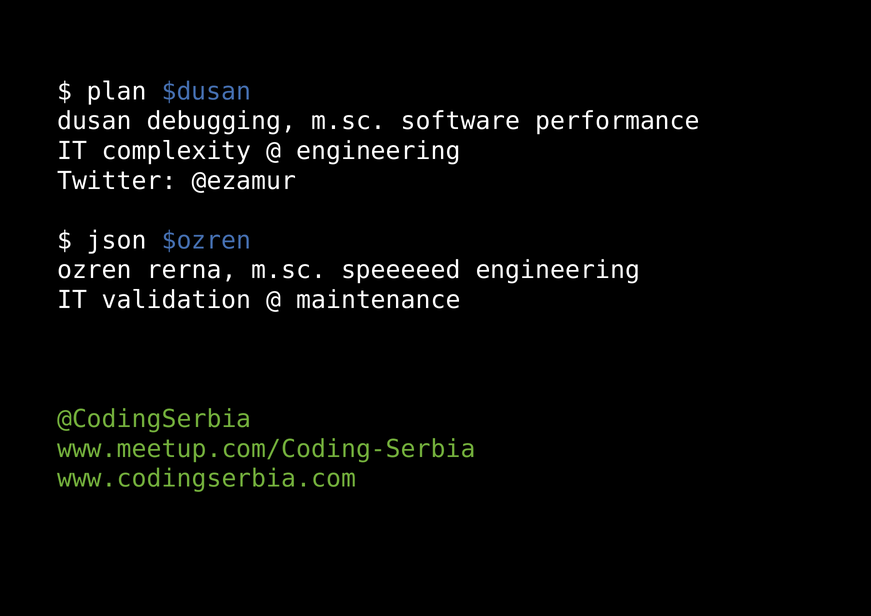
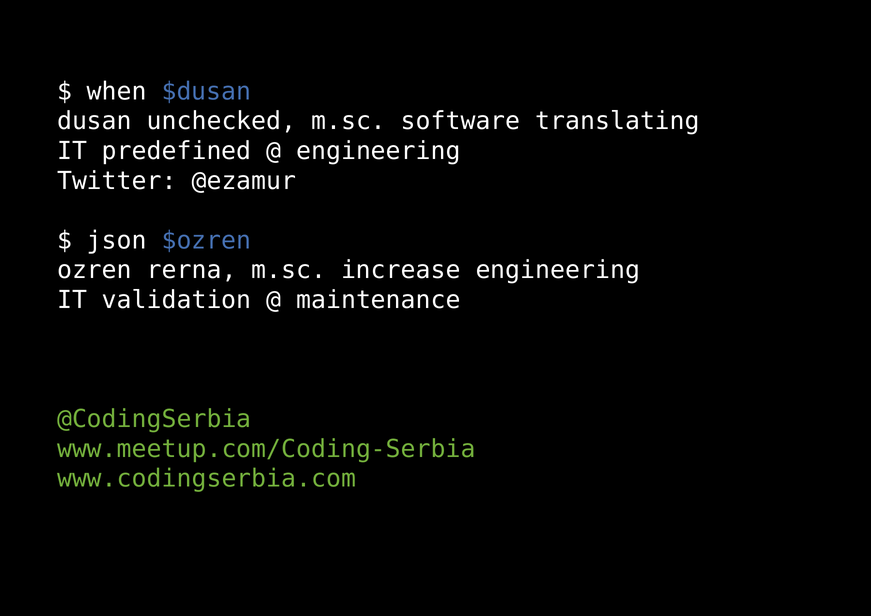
plan: plan -> when
debugging: debugging -> unchecked
performance: performance -> translating
complexity: complexity -> predefined
speeeeed: speeeeed -> increase
